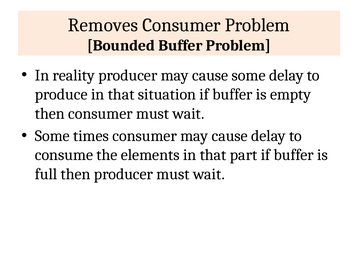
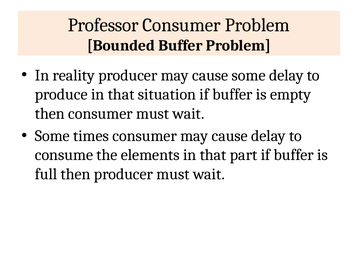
Removes: Removes -> Professor
